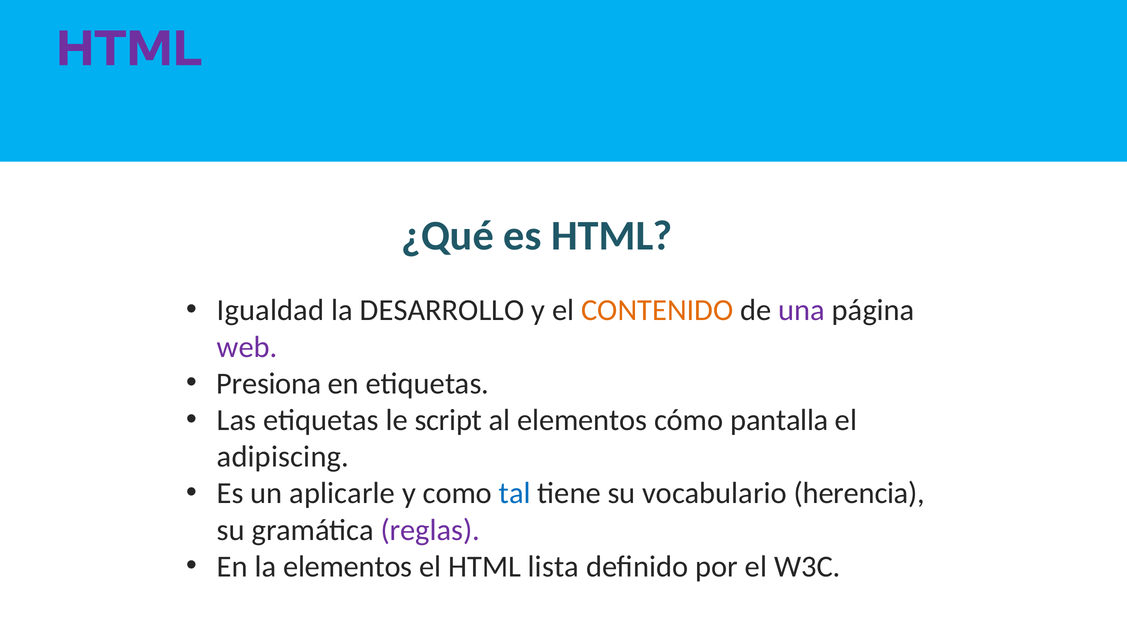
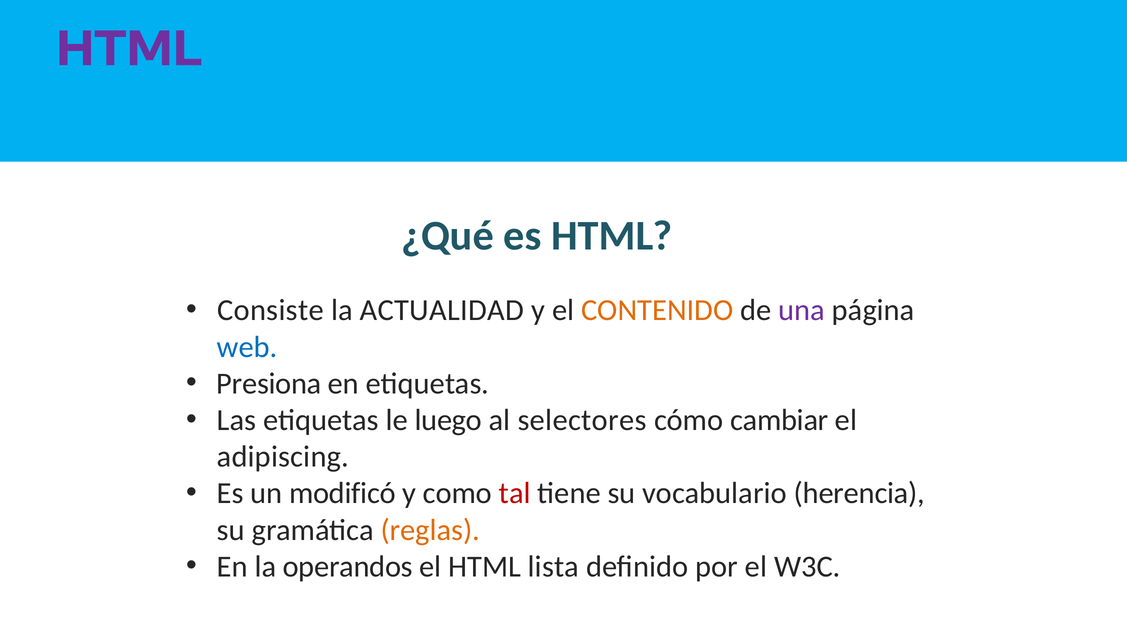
Igualdad: Igualdad -> Consiste
DESARROLLO: DESARROLLO -> ACTUALIDAD
web colour: purple -> blue
script: script -> luego
al elementos: elementos -> selectores
pantalla: pantalla -> cambiar
aplicarle: aplicarle -> modificó
tal colour: blue -> red
reglas colour: purple -> orange
la elementos: elementos -> operandos
